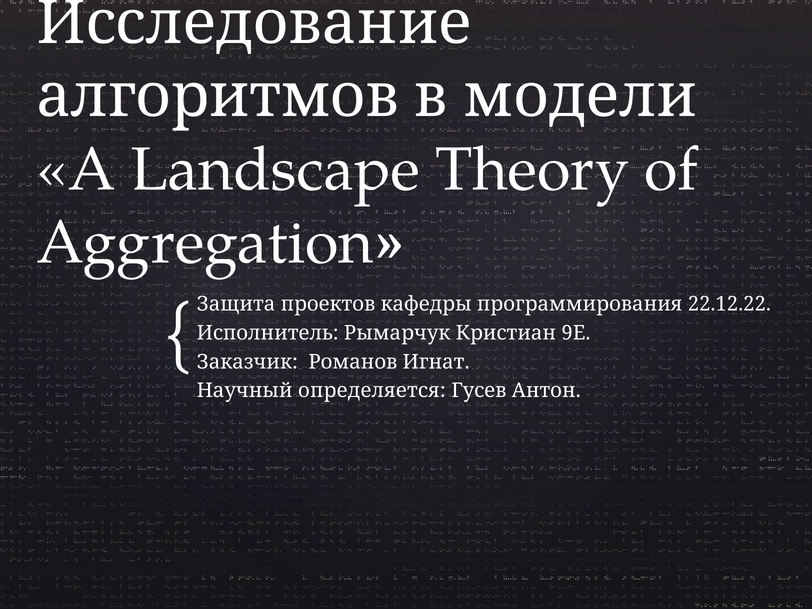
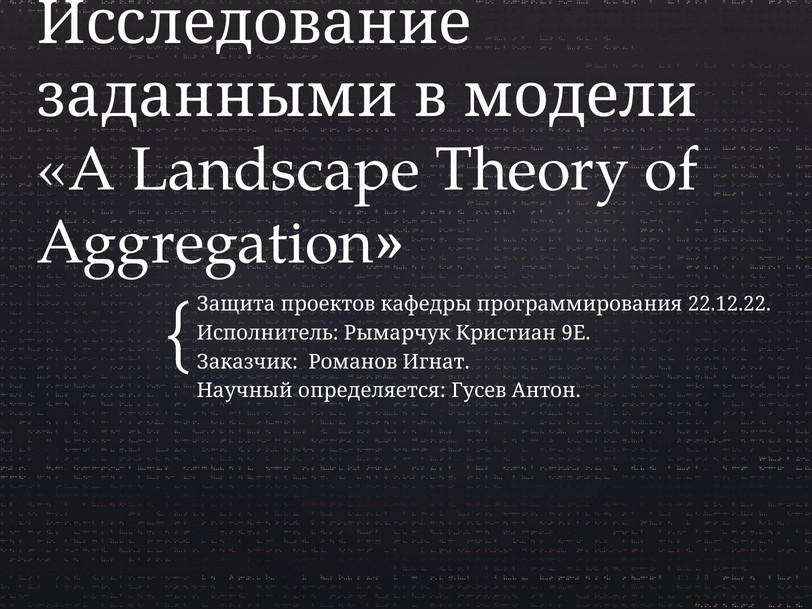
алгоритмов: алгоритмов -> заданными
